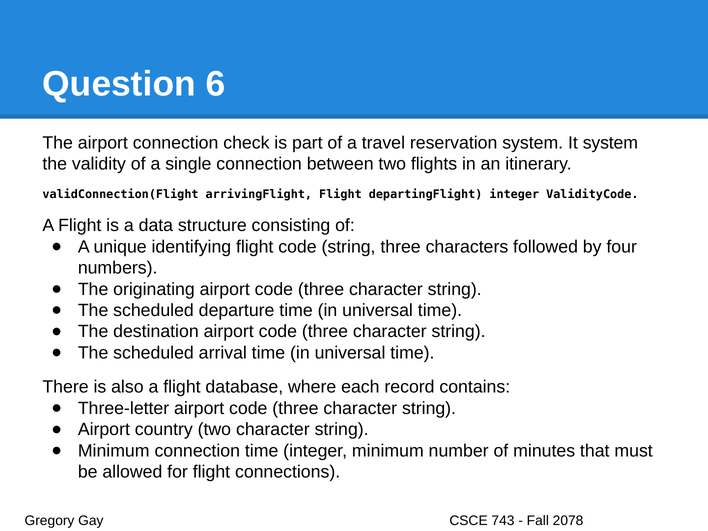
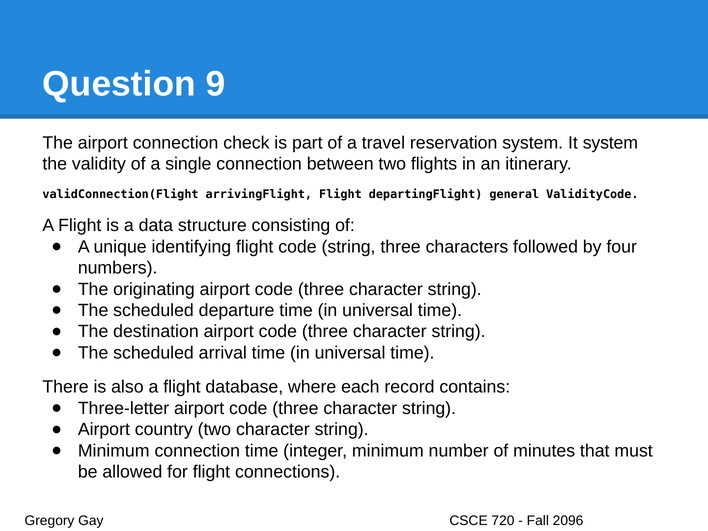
6: 6 -> 9
departingFlight integer: integer -> general
743: 743 -> 720
2078: 2078 -> 2096
